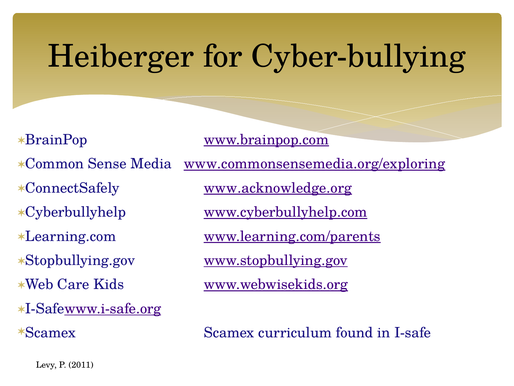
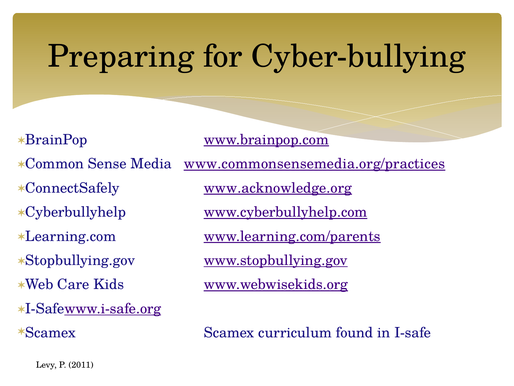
Heiberger: Heiberger -> Preparing
www.commonsensemedia.org/exploring: www.commonsensemedia.org/exploring -> www.commonsensemedia.org/practices
